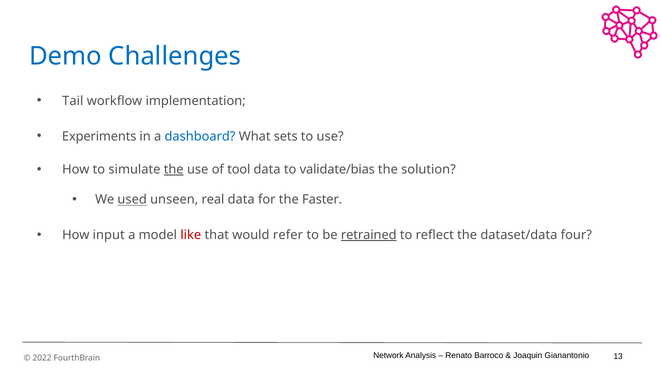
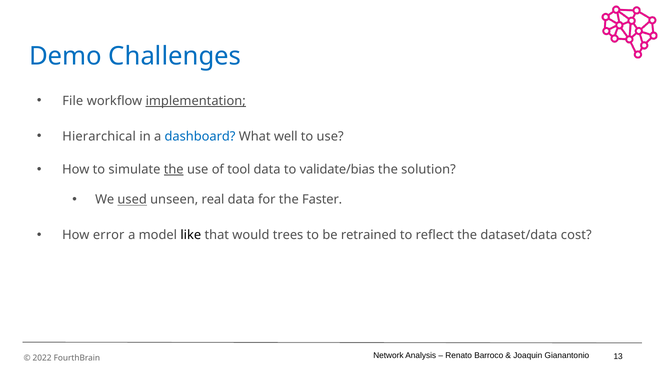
Tail: Tail -> File
implementation underline: none -> present
Experiments: Experiments -> Hierarchical
sets: sets -> well
input: input -> error
like colour: red -> black
refer: refer -> trees
retrained underline: present -> none
four: four -> cost
